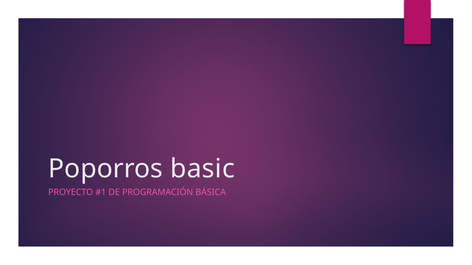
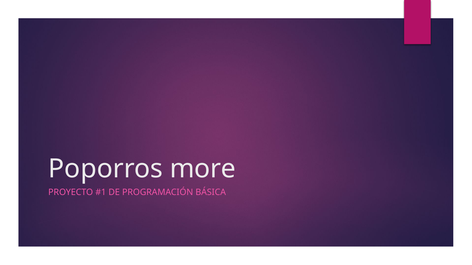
basic: basic -> more
